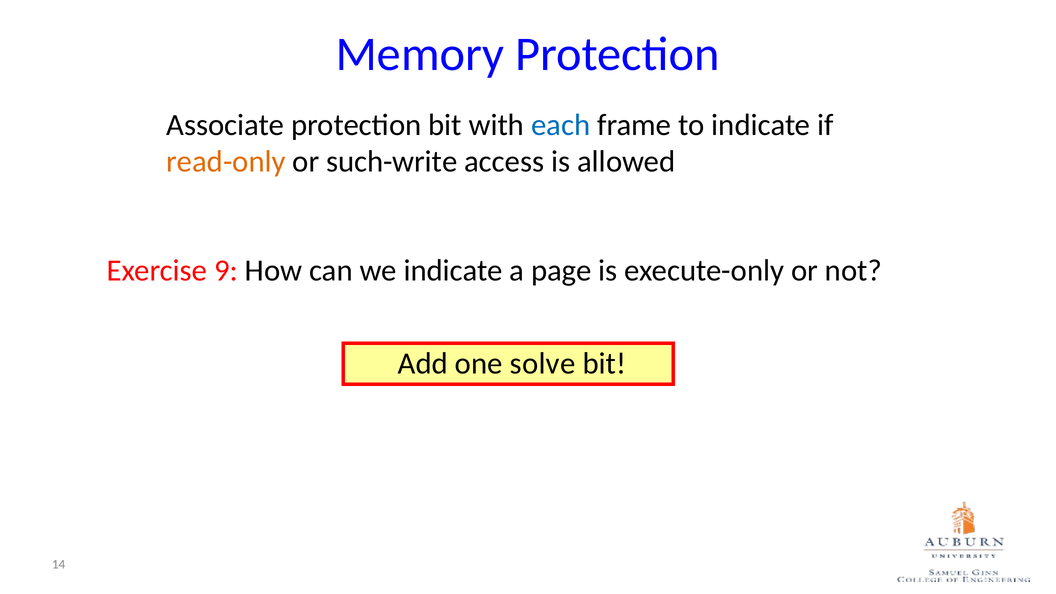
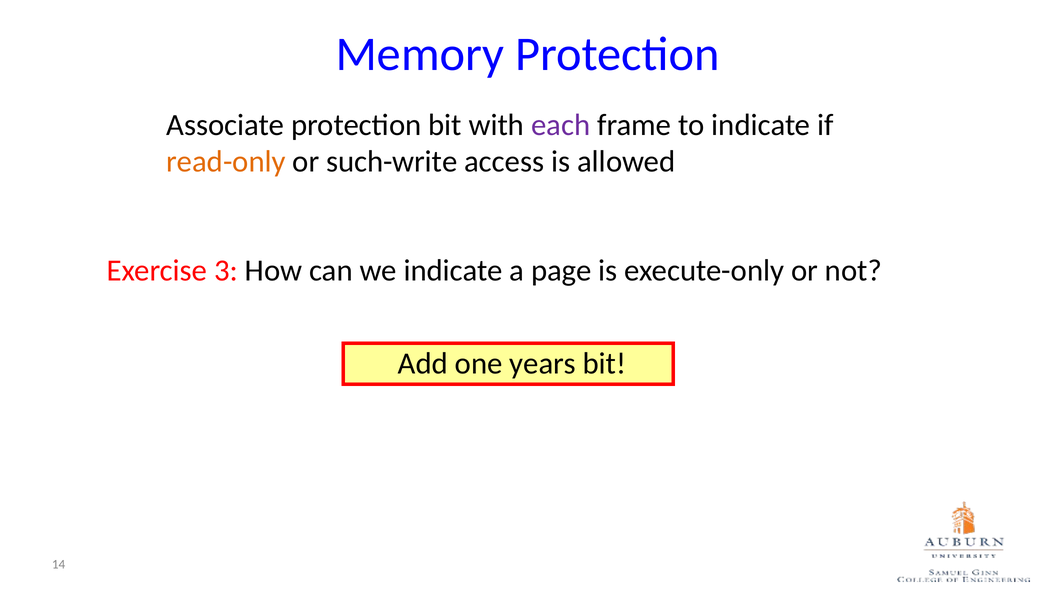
each colour: blue -> purple
9: 9 -> 3
solve: solve -> years
